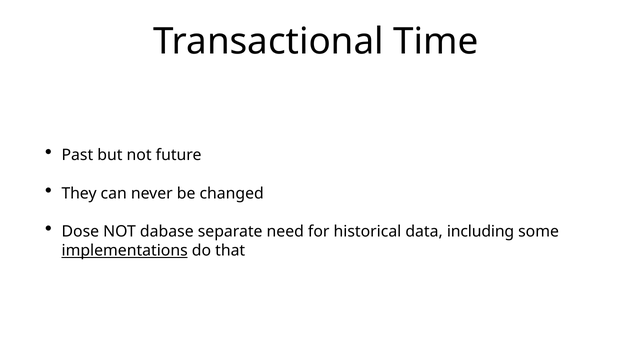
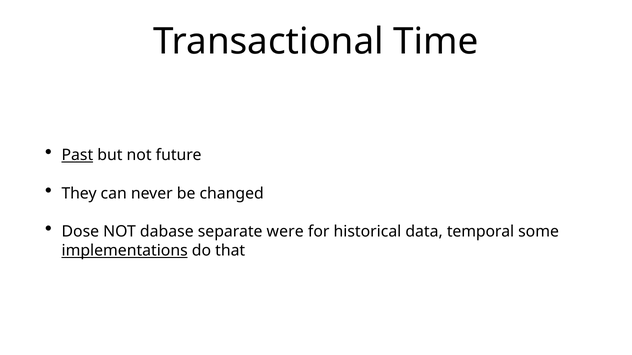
Past underline: none -> present
need: need -> were
including: including -> temporal
